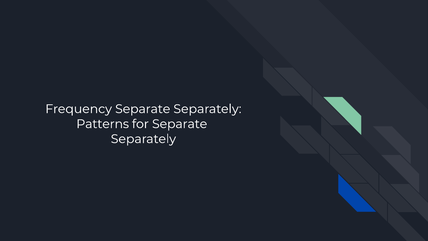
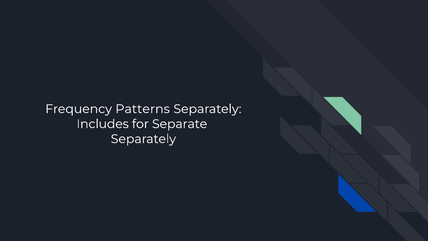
Frequency Separate: Separate -> Patterns
Patterns: Patterns -> Includes
